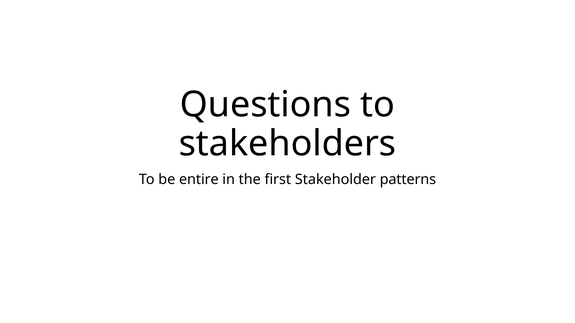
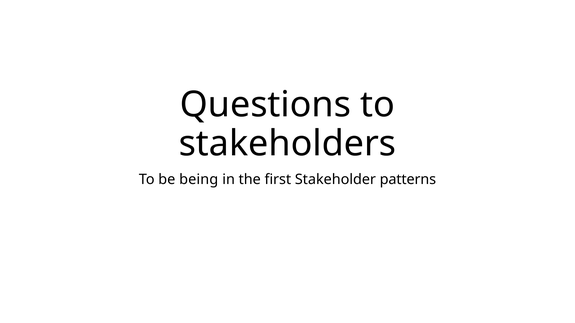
entire: entire -> being
